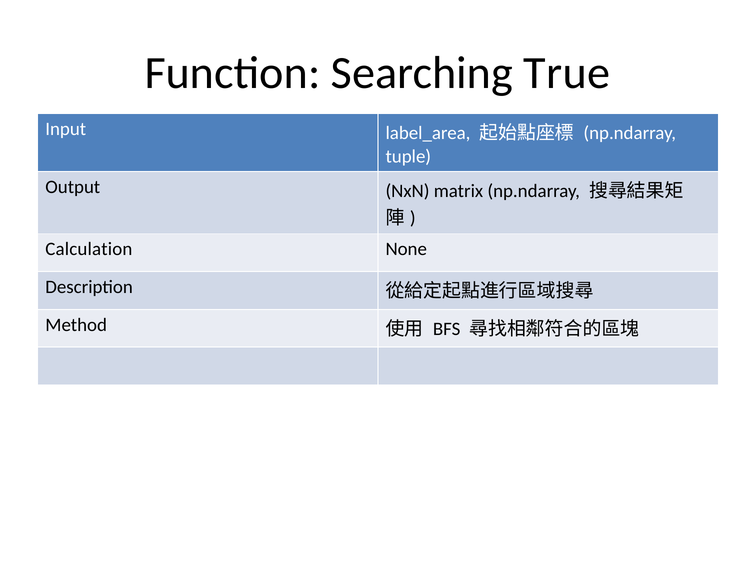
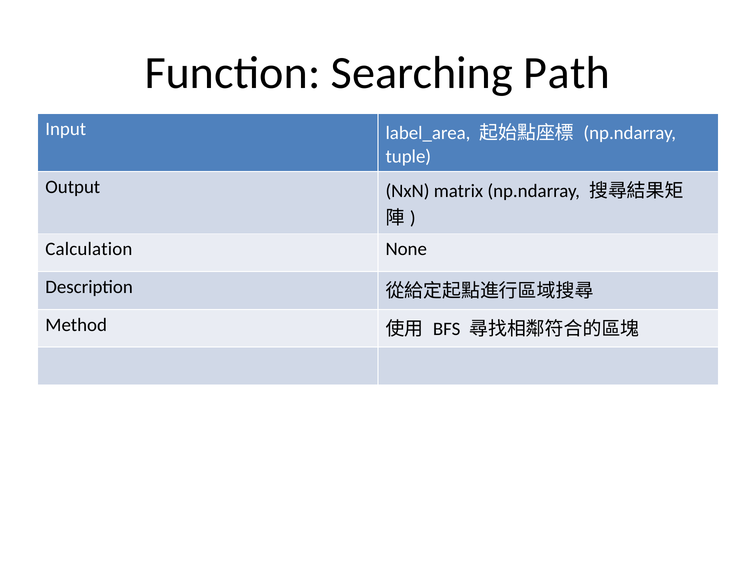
True: True -> Path
